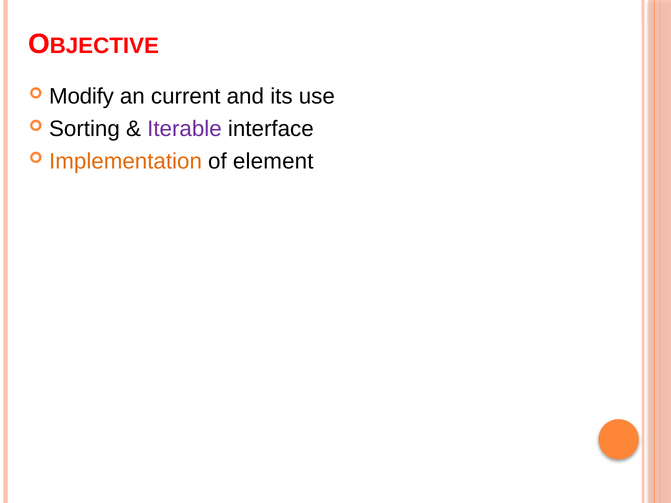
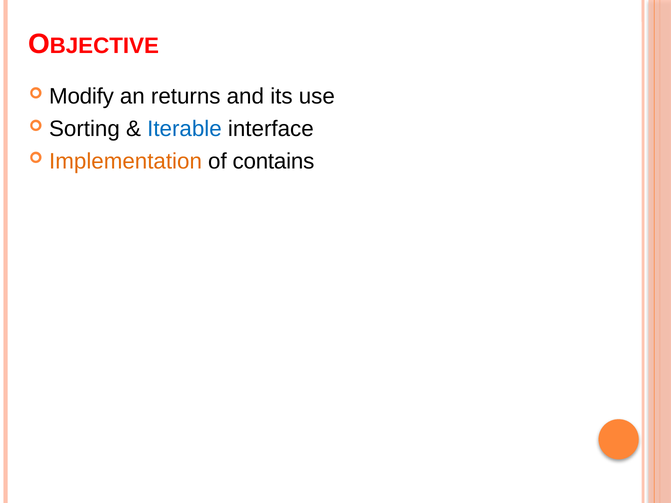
current: current -> returns
Iterable colour: purple -> blue
element: element -> contains
